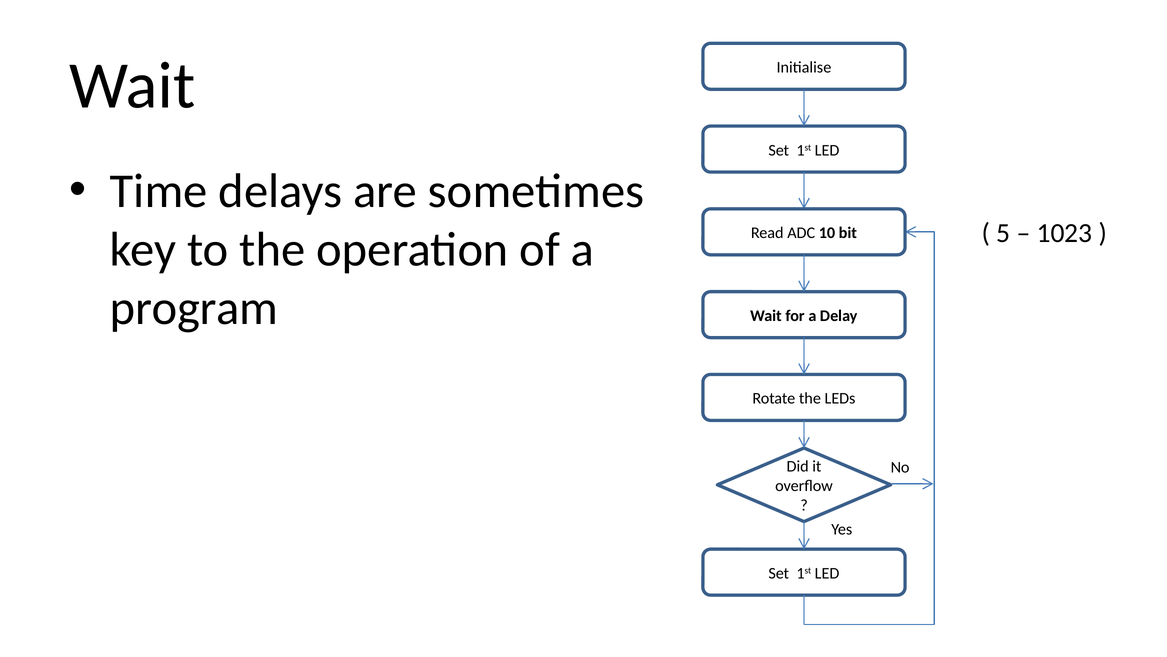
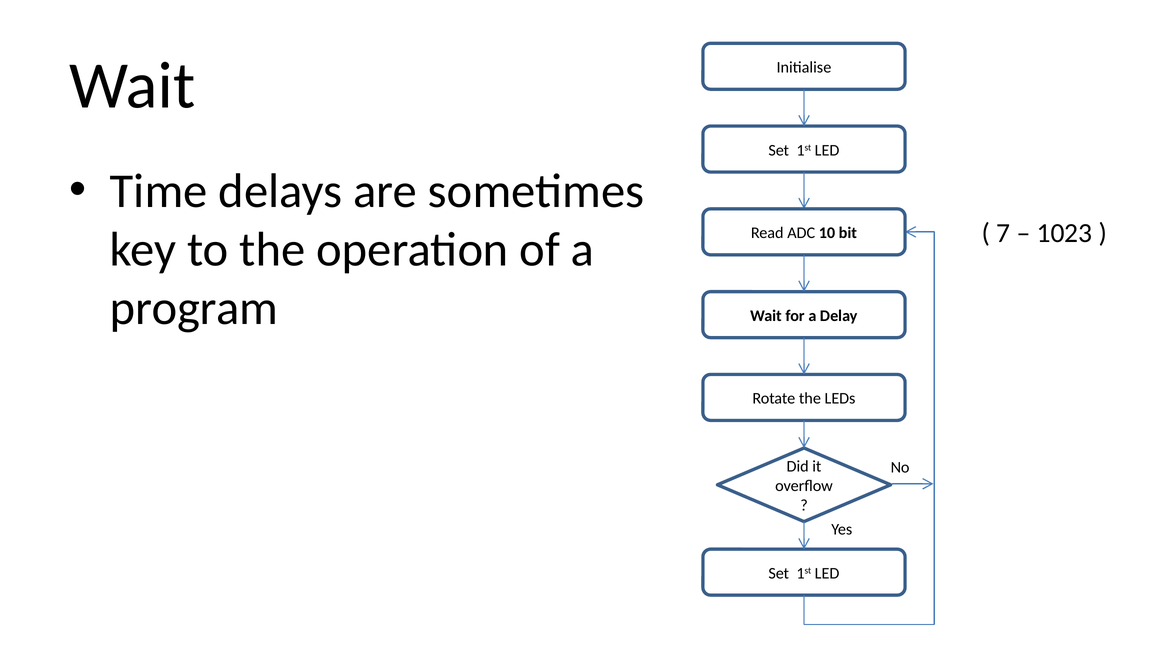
5: 5 -> 7
